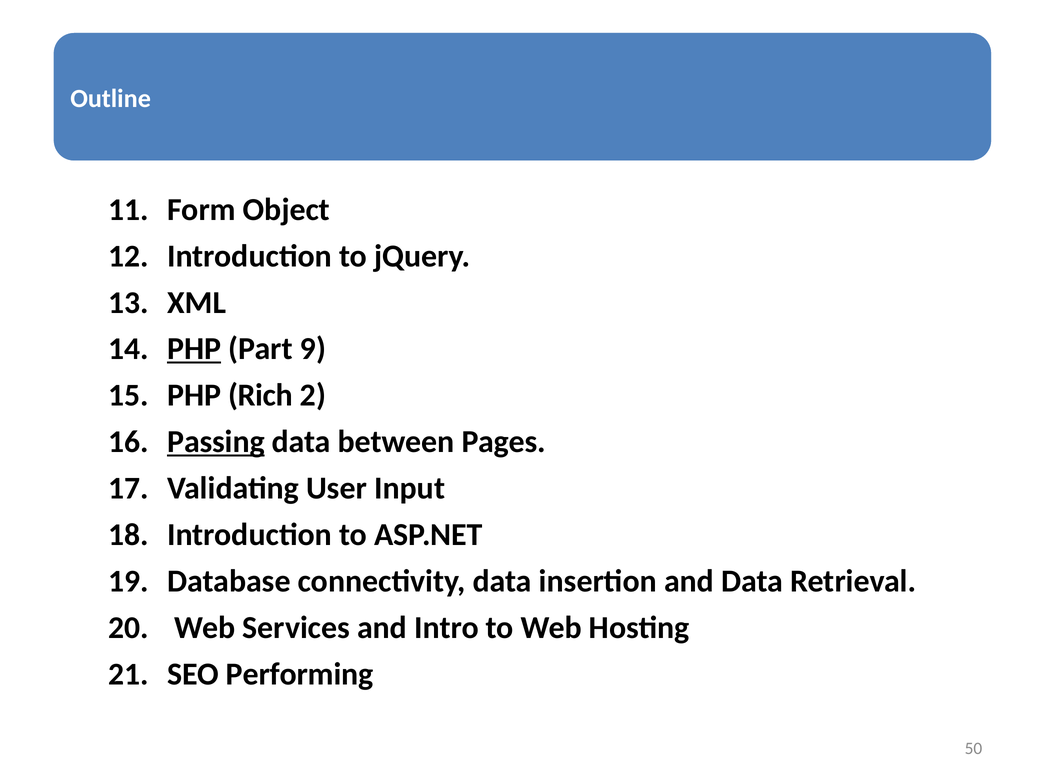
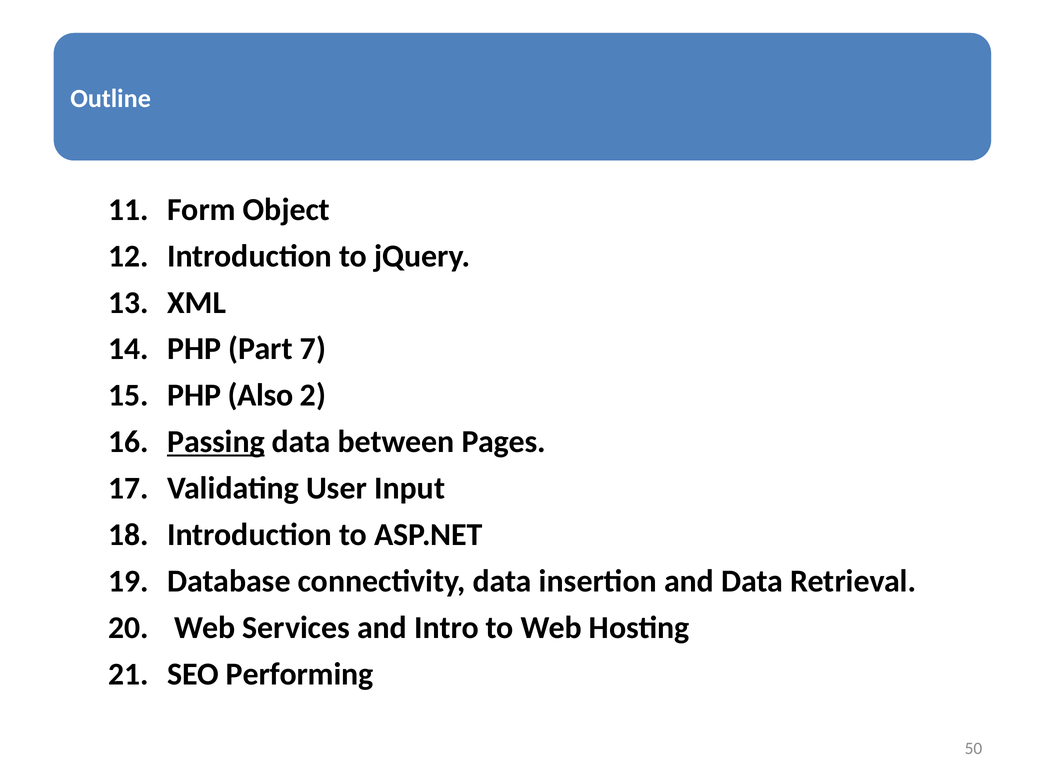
PHP at (194, 349) underline: present -> none
9: 9 -> 7
Rich: Rich -> Also
